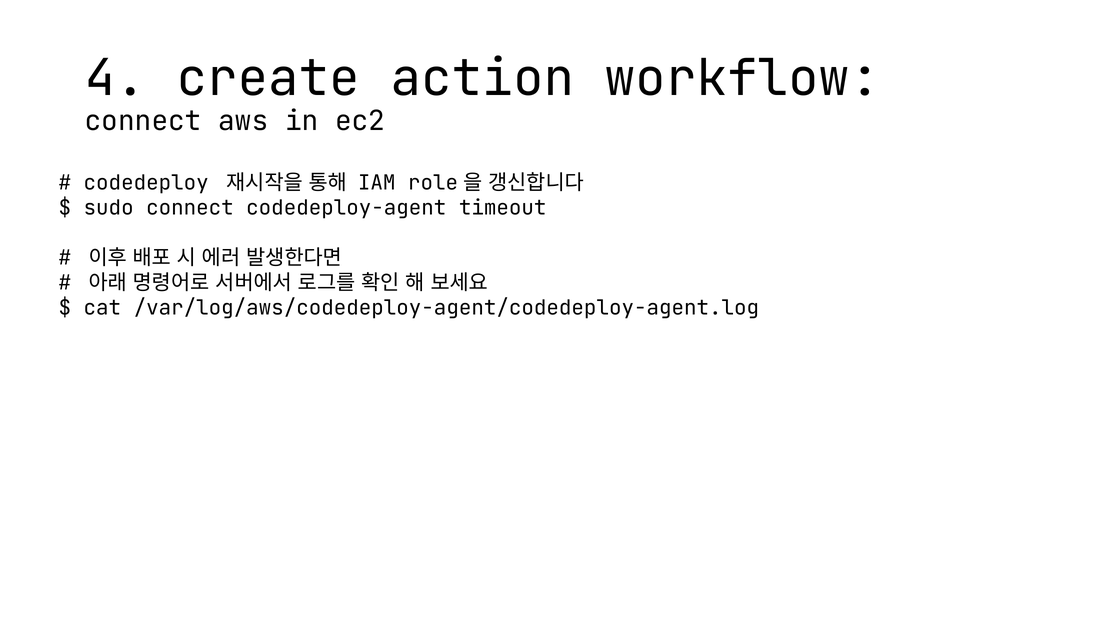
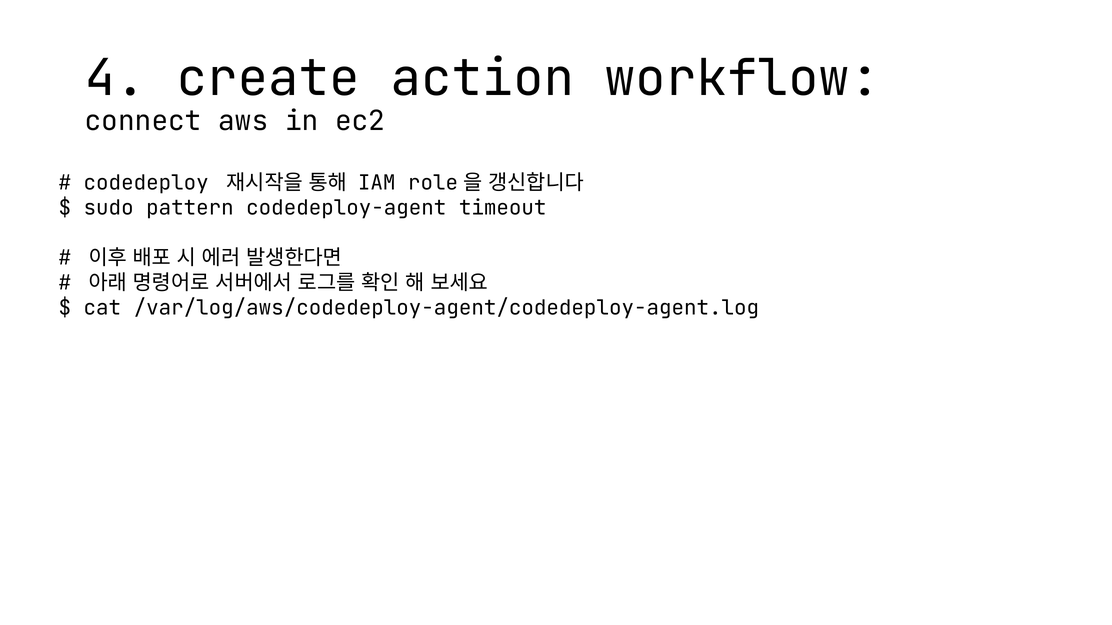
sudo connect: connect -> pattern
